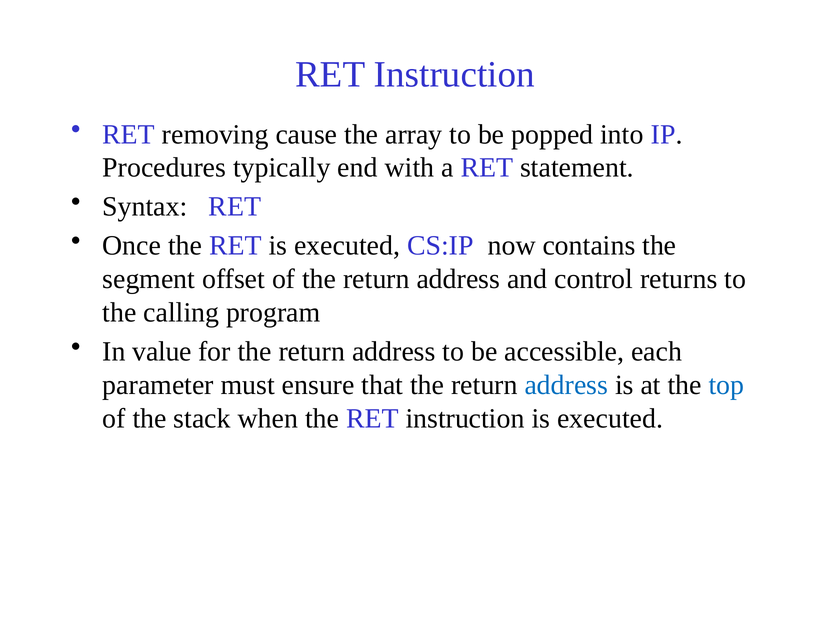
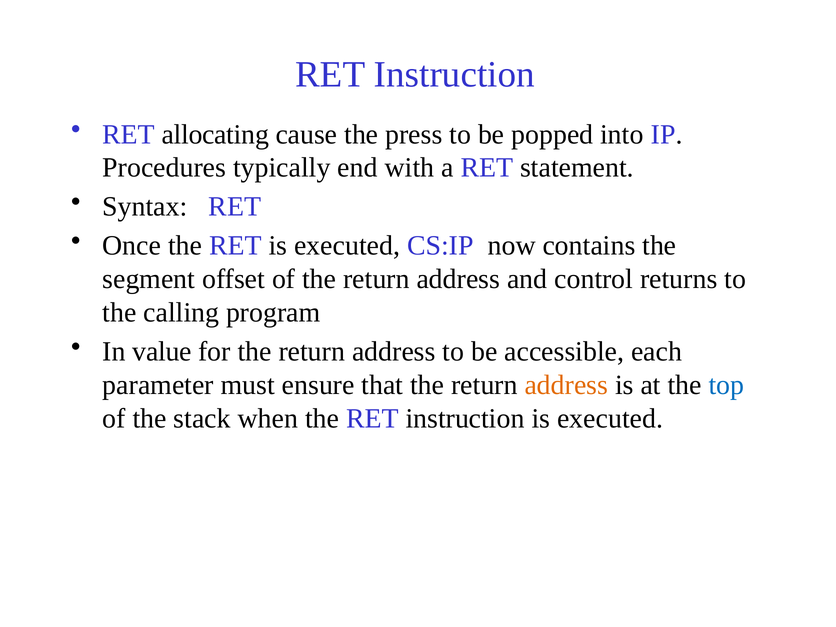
removing: removing -> allocating
array: array -> press
address at (566, 385) colour: blue -> orange
